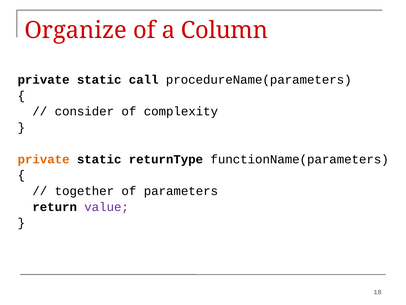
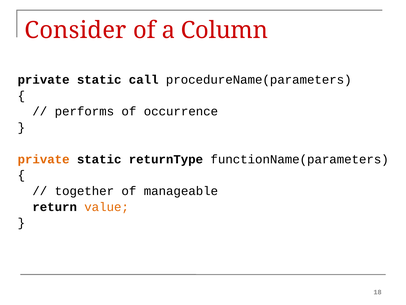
Organize: Organize -> Consider
consider: consider -> performs
complexity: complexity -> occurrence
parameters: parameters -> manageable
value colour: purple -> orange
